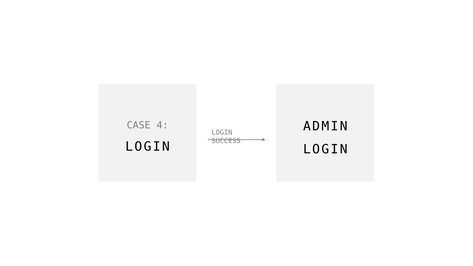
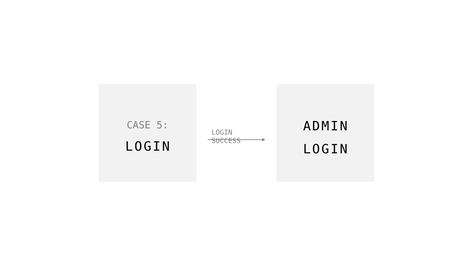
4: 4 -> 5
